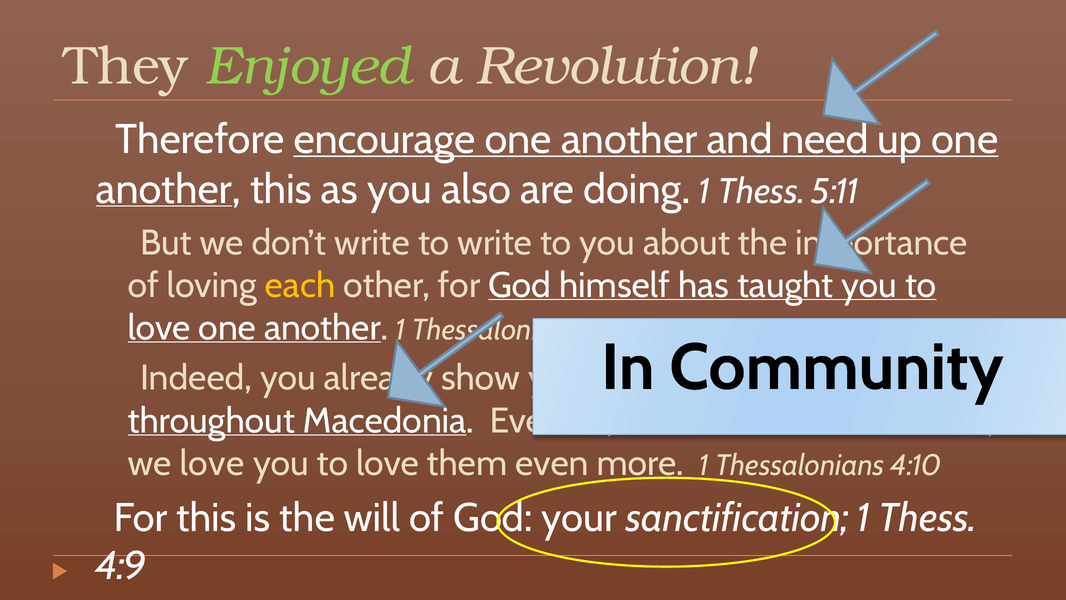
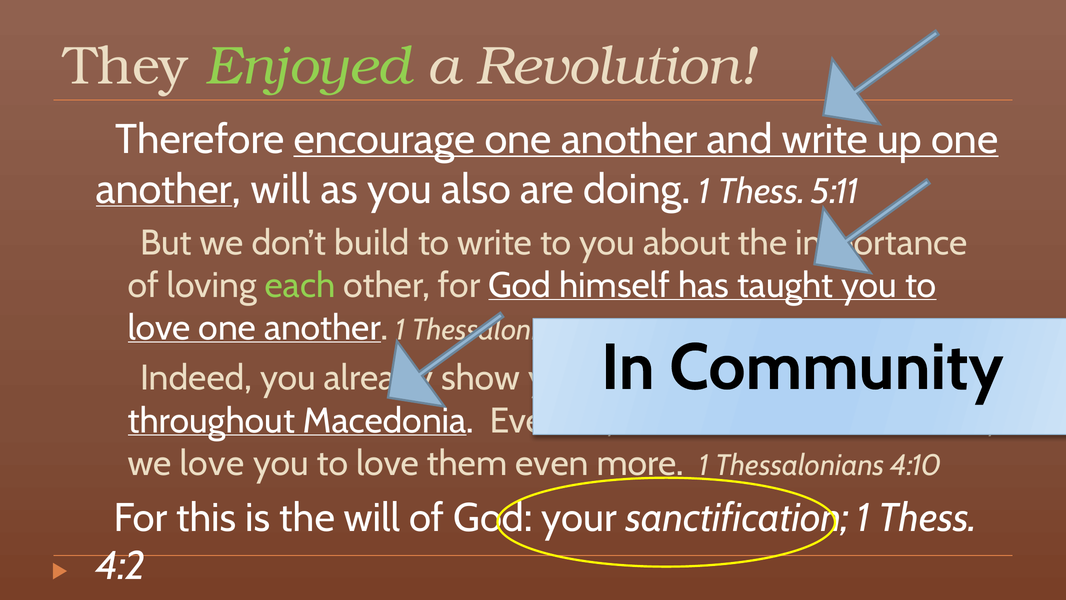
and need: need -> write
another this: this -> will
don’t write: write -> build
each colour: yellow -> light green
4:9 at (121, 566): 4:9 -> 4:2
